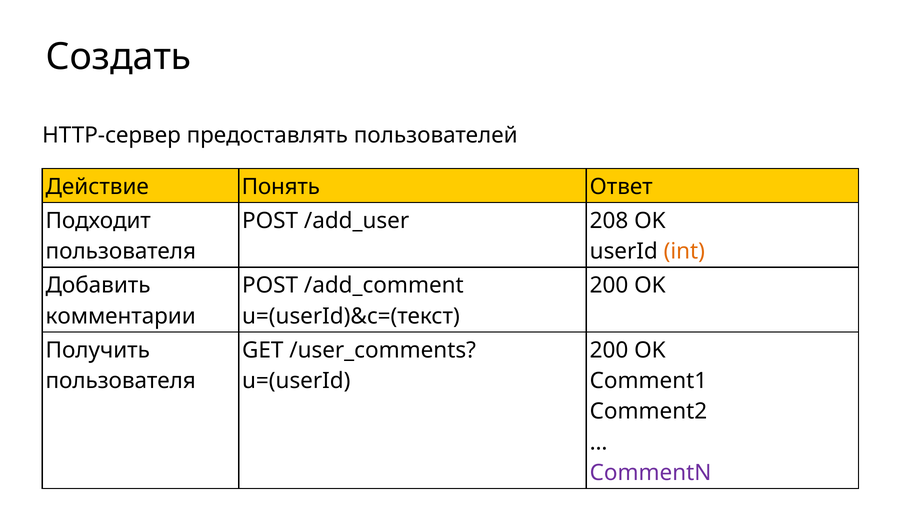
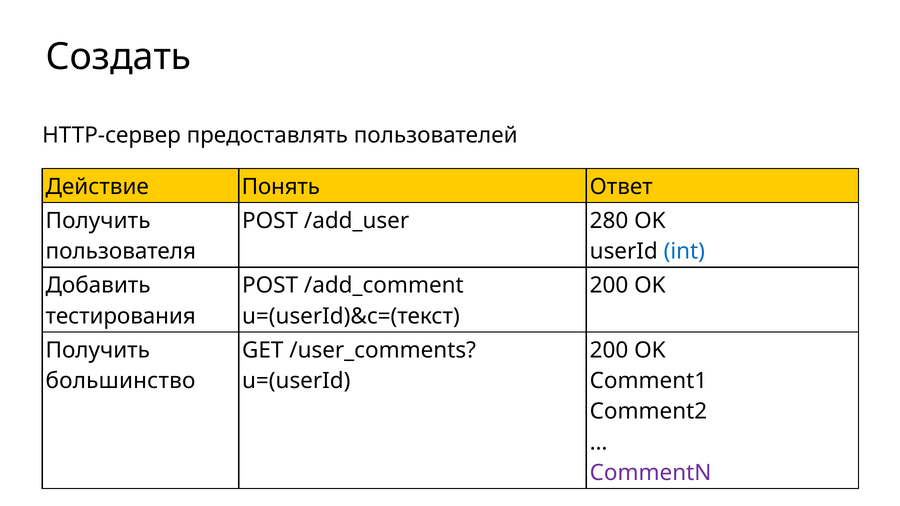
Подходит at (98, 221): Подходит -> Получить
208: 208 -> 280
int colour: orange -> blue
комментарии: комментарии -> тестирования
пользователя at (121, 381): пользователя -> большинство
